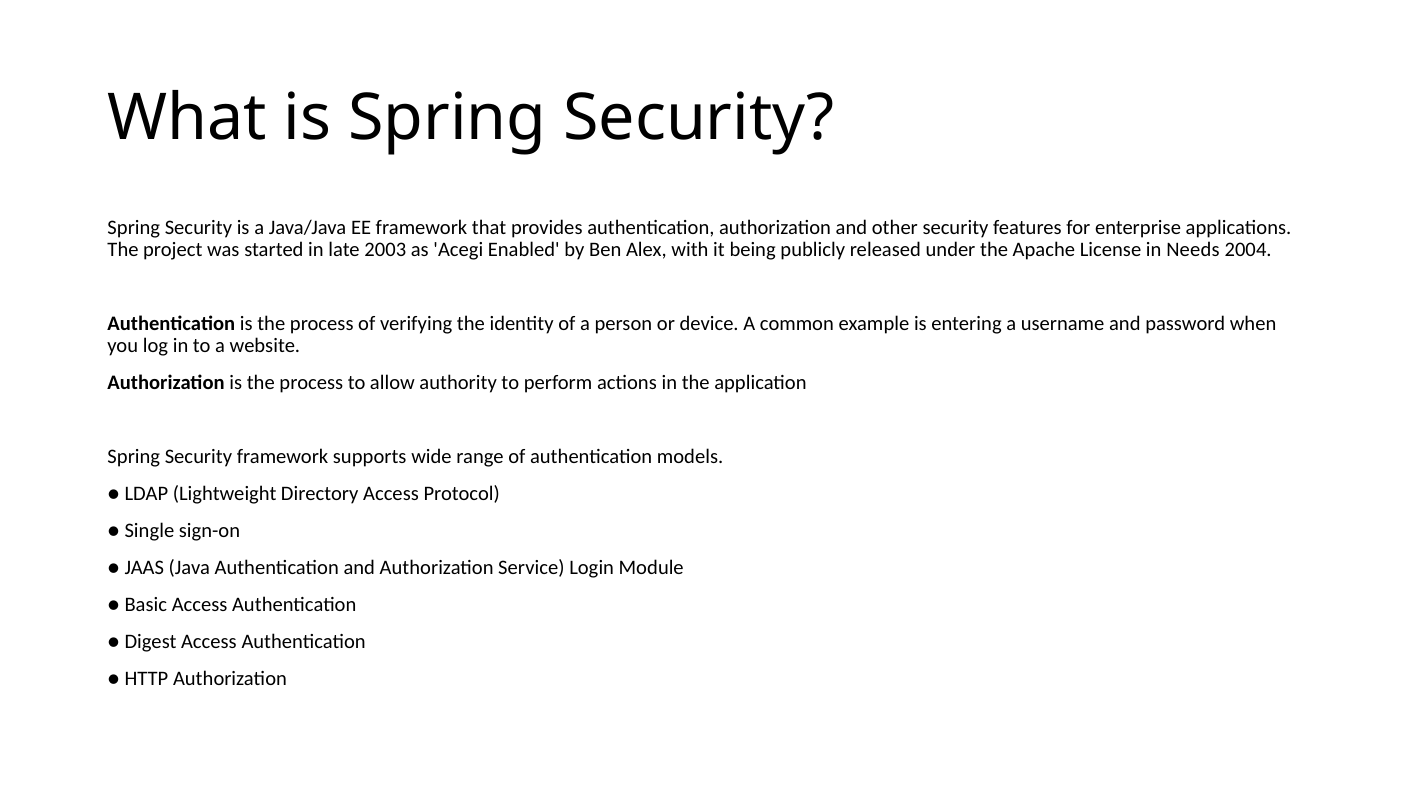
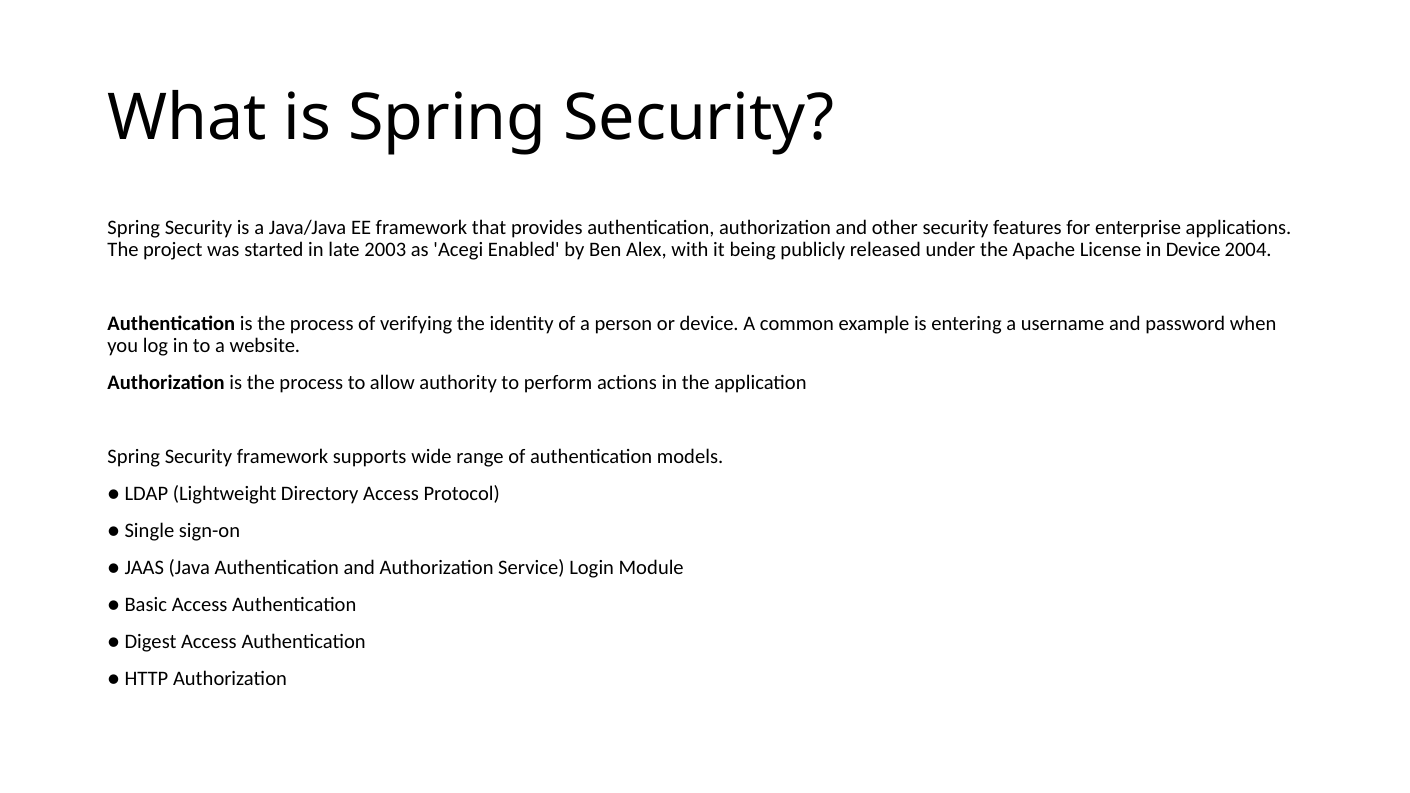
in Needs: Needs -> Device
